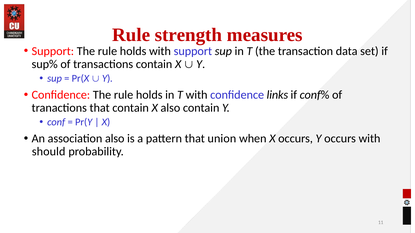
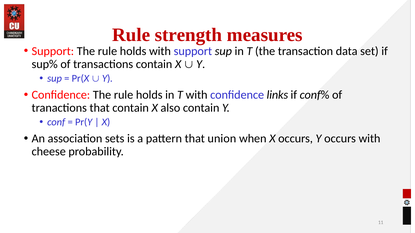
association also: also -> sets
should: should -> cheese
